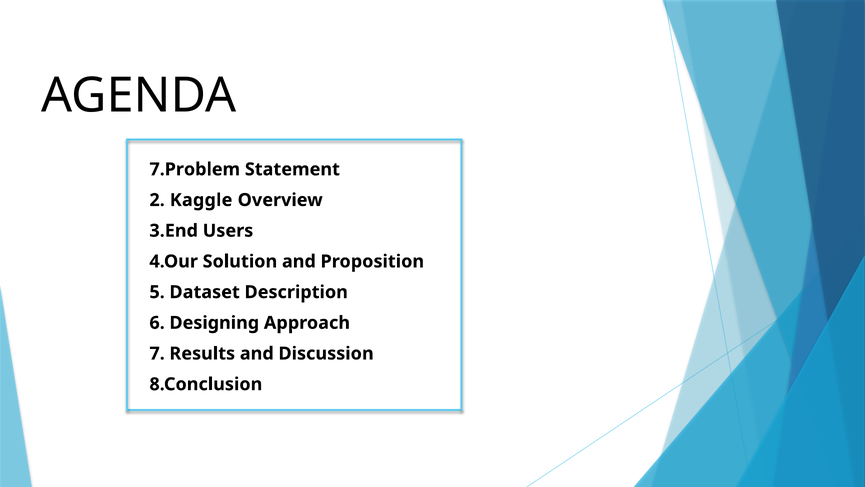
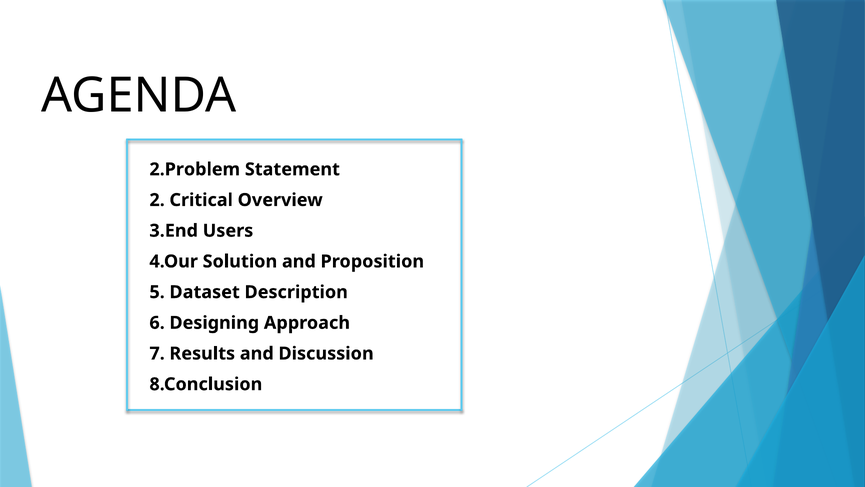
7.Problem: 7.Problem -> 2.Problem
Kaggle: Kaggle -> Critical
